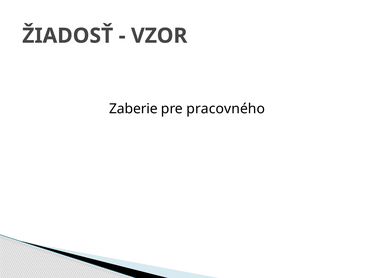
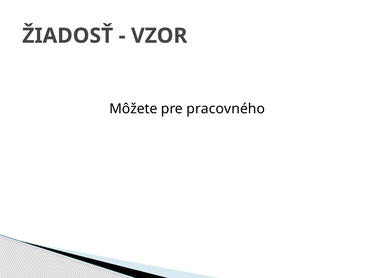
Zaberie: Zaberie -> Môžete
